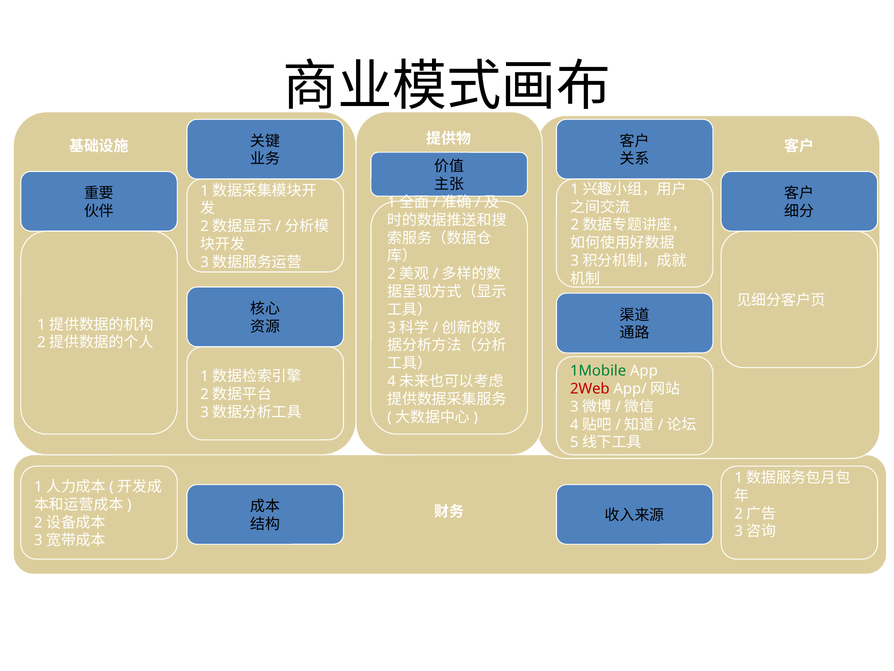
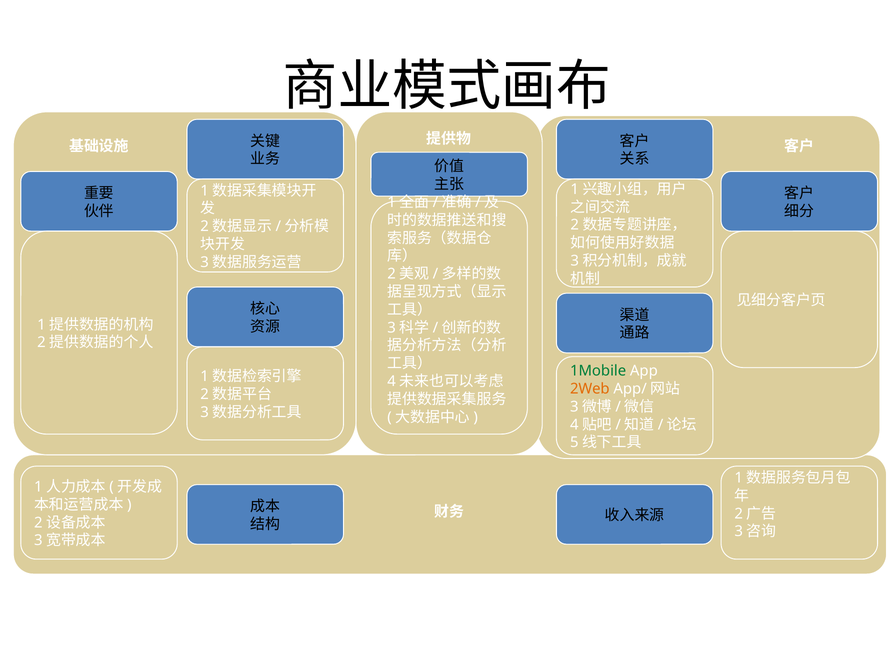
2Web colour: red -> orange
